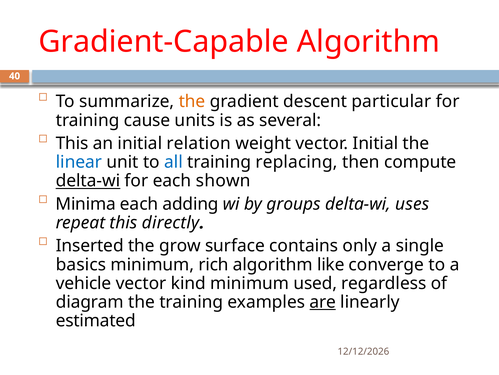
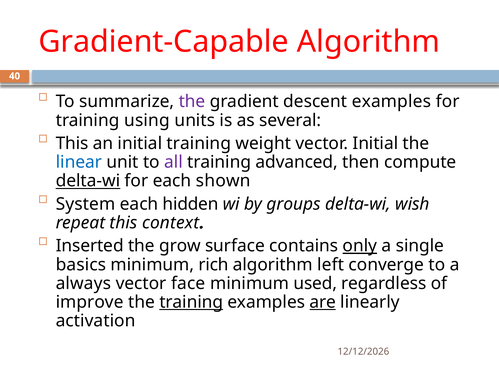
the at (192, 101) colour: orange -> purple
descent particular: particular -> examples
cause: cause -> using
initial relation: relation -> training
all colour: blue -> purple
replacing: replacing -> advanced
Minima: Minima -> System
adding: adding -> hidden
uses: uses -> wish
directly: directly -> context
only underline: none -> present
like: like -> left
vehicle: vehicle -> always
kind: kind -> face
diagram: diagram -> improve
training at (191, 302) underline: none -> present
estimated: estimated -> activation
